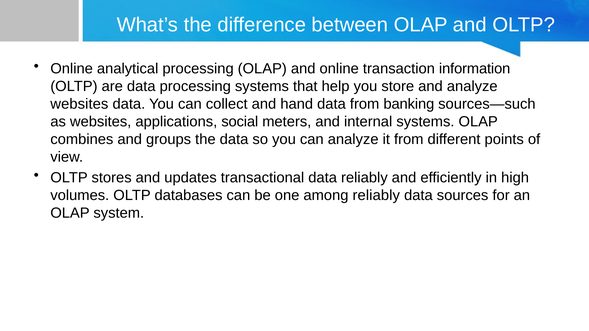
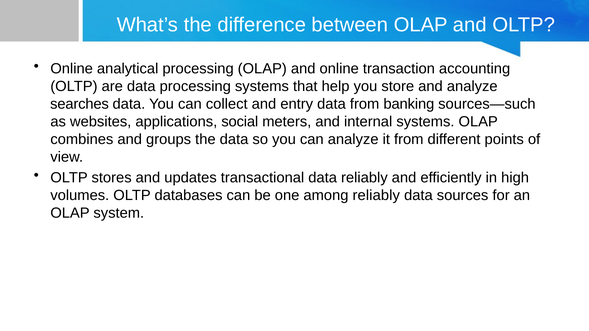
information: information -> accounting
websites at (79, 104): websites -> searches
hand: hand -> entry
